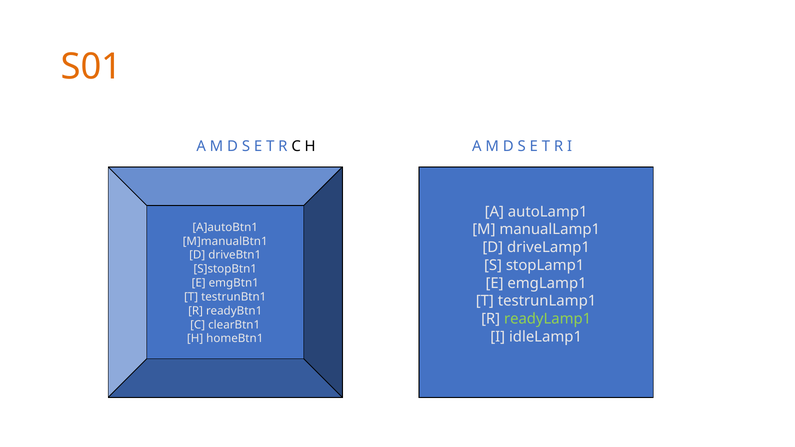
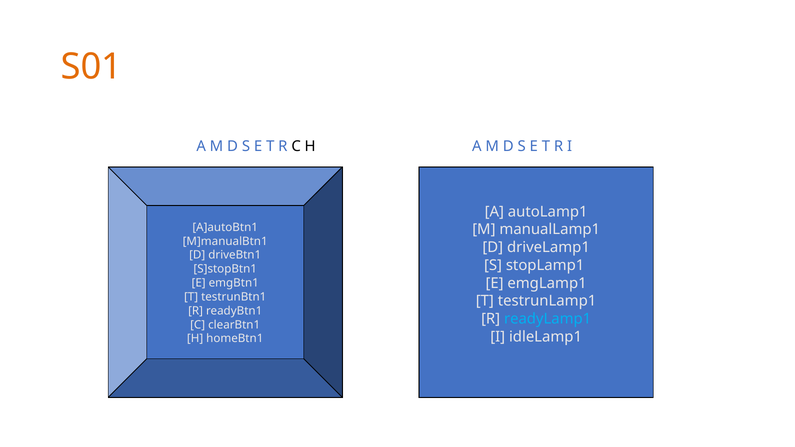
readyLamp1 colour: light green -> light blue
